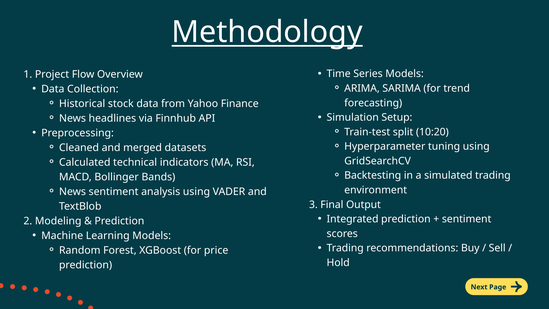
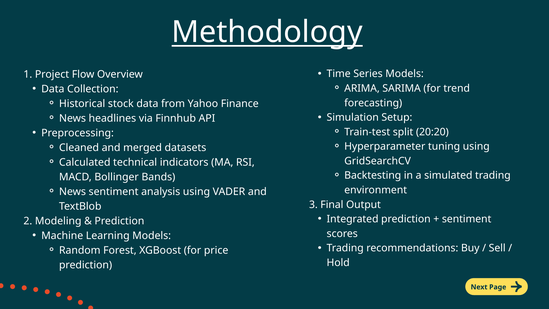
10:20: 10:20 -> 20:20
